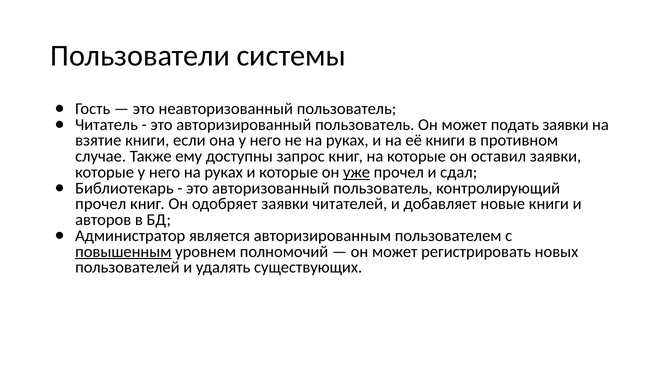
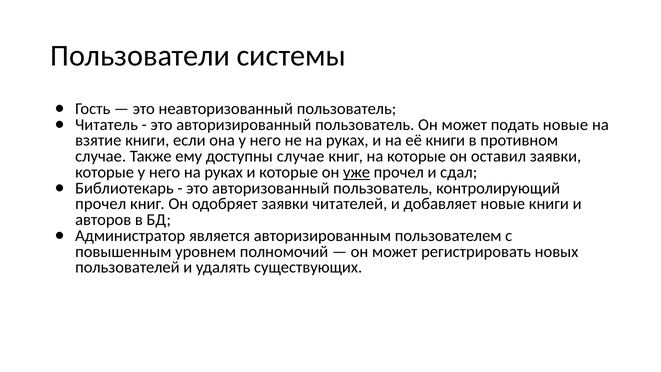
подать заявки: заявки -> новые
доступны запрос: запрос -> случае
повышенным underline: present -> none
